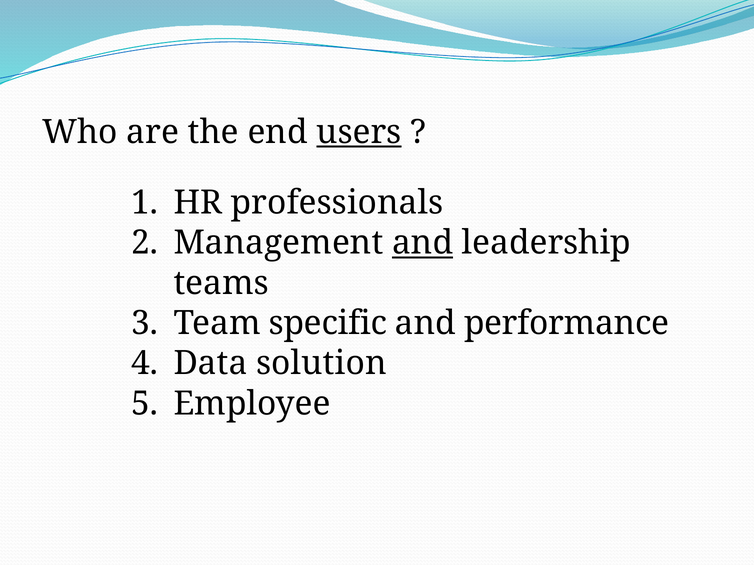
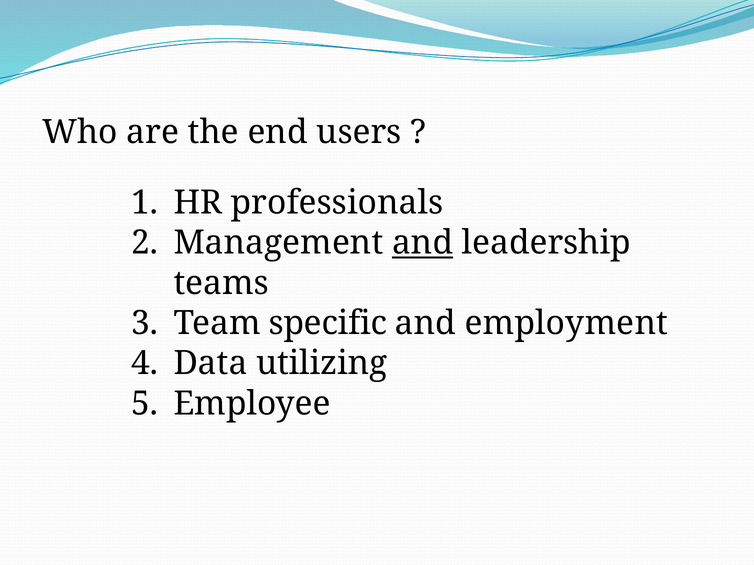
users underline: present -> none
performance: performance -> employment
solution: solution -> utilizing
